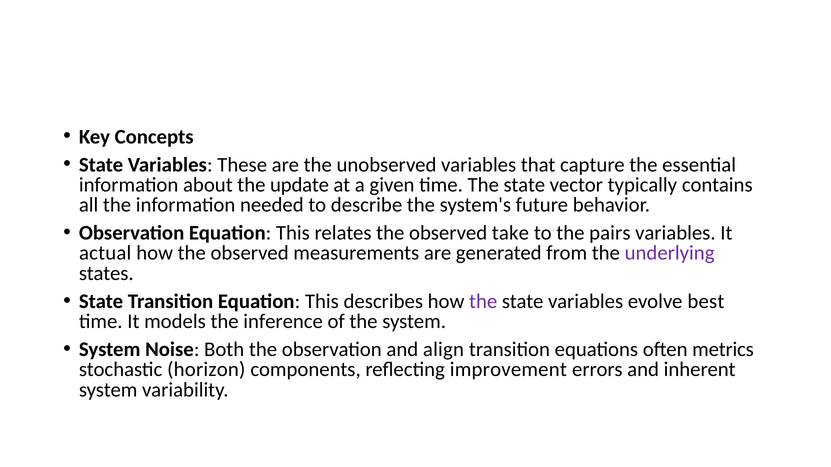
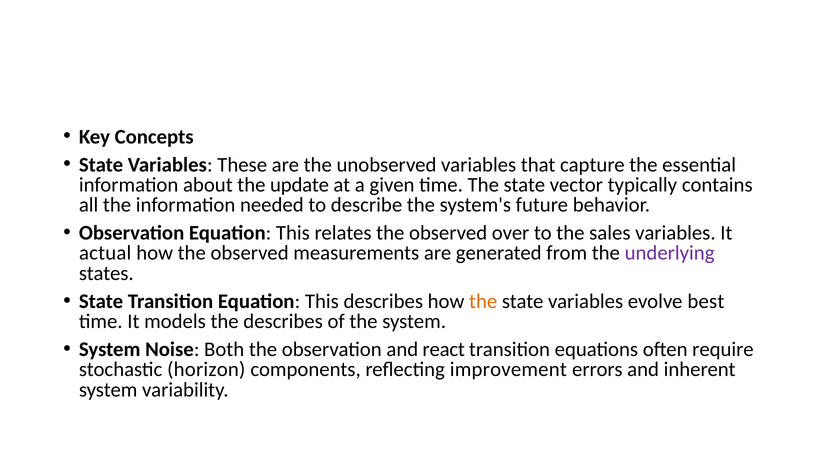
take: take -> over
pairs: pairs -> sales
the at (483, 302) colour: purple -> orange
the inference: inference -> describes
align: align -> react
metrics: metrics -> require
